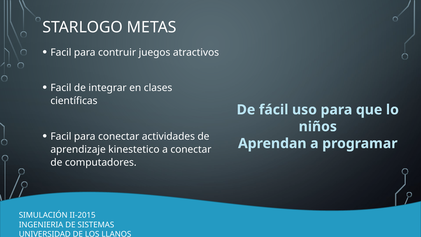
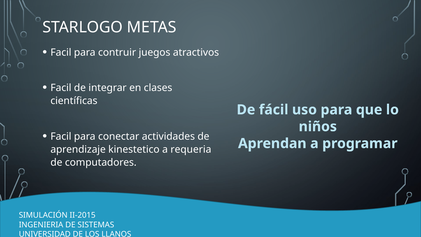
a conectar: conectar -> requeria
